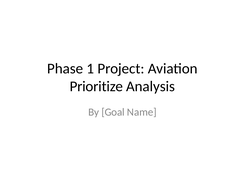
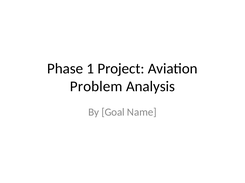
Prioritize: Prioritize -> Problem
